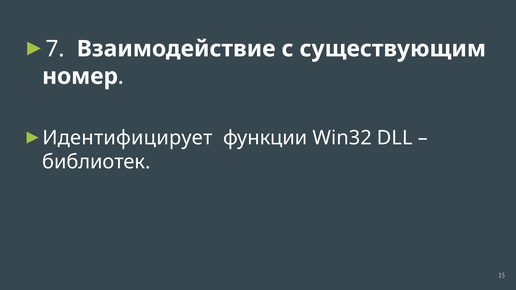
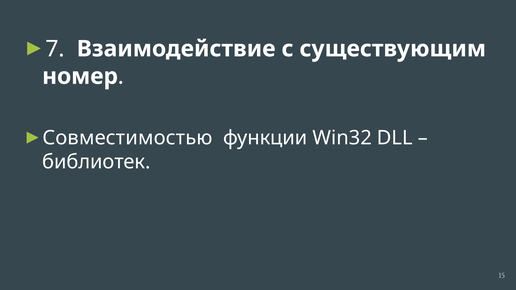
Идентифицирует: Идентифицирует -> Совместимостью
